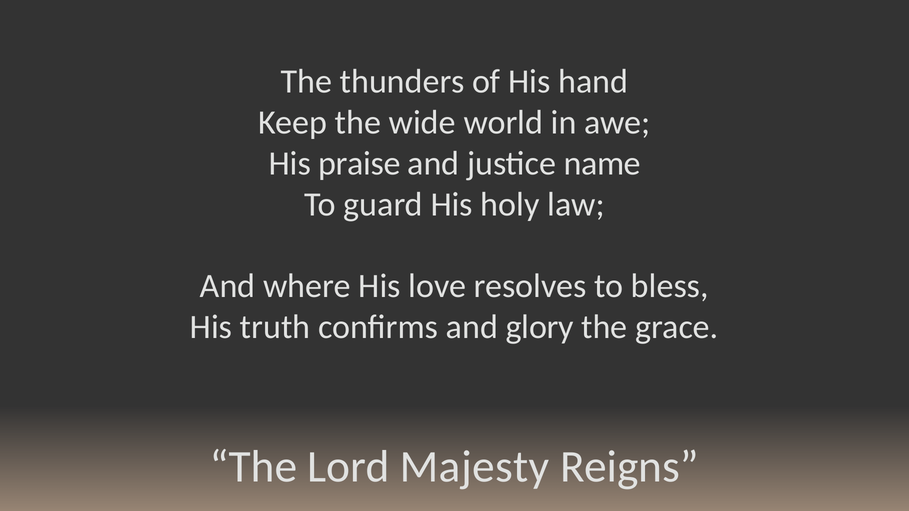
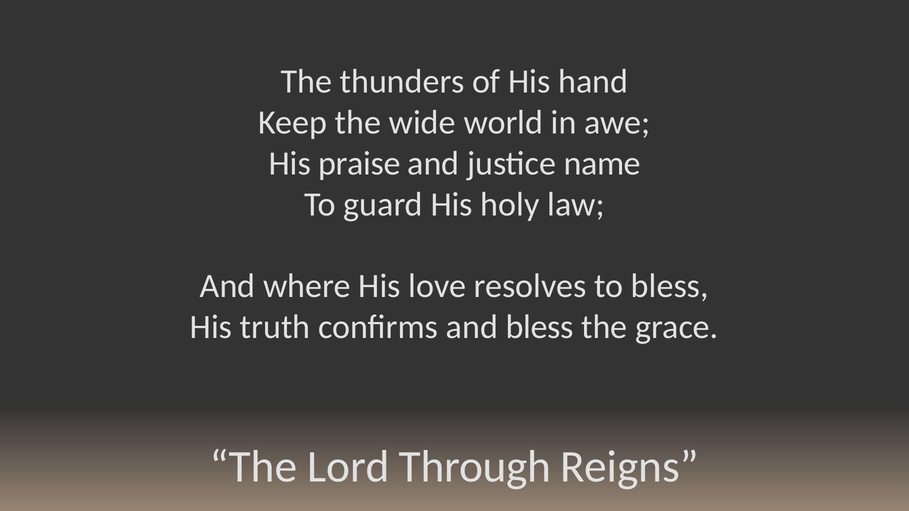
and glory: glory -> bless
Majesty: Majesty -> Through
